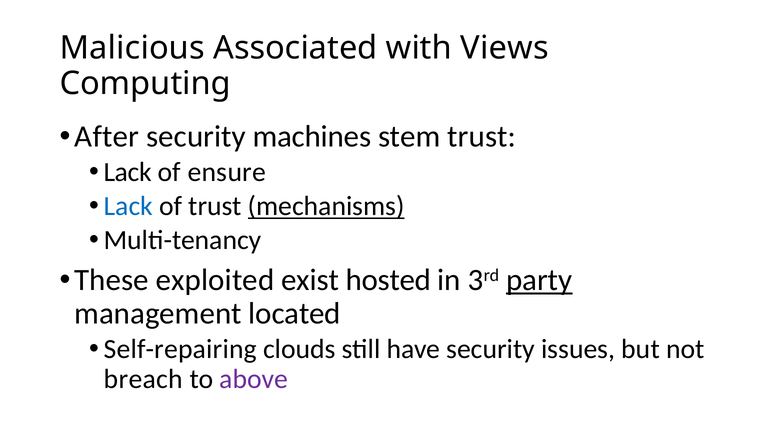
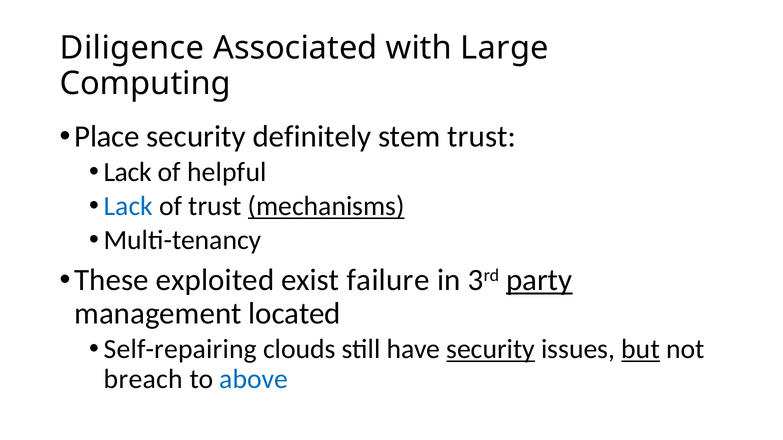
Malicious: Malicious -> Diligence
Views: Views -> Large
After: After -> Place
machines: machines -> definitely
ensure: ensure -> helpful
hosted: hosted -> failure
security at (491, 350) underline: none -> present
but underline: none -> present
above colour: purple -> blue
